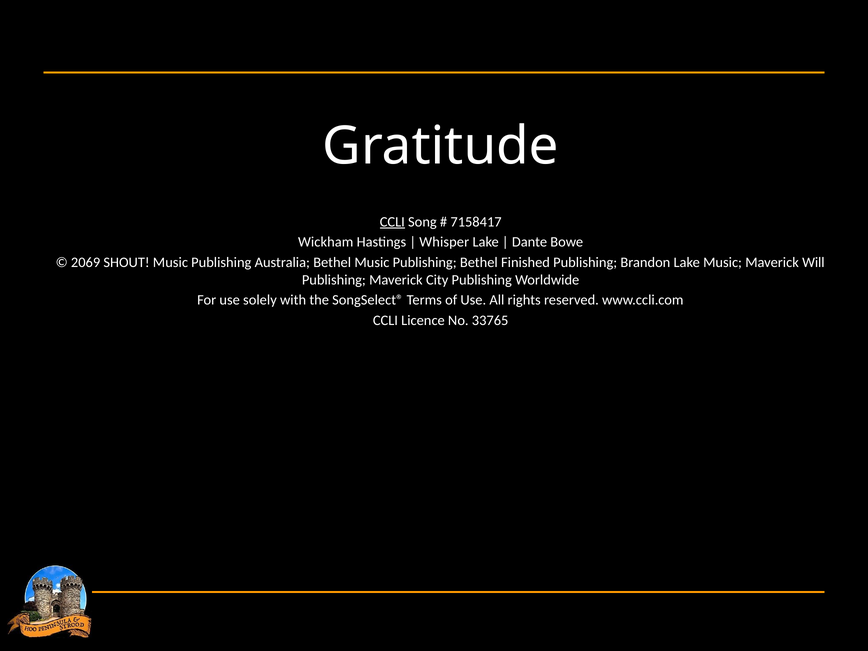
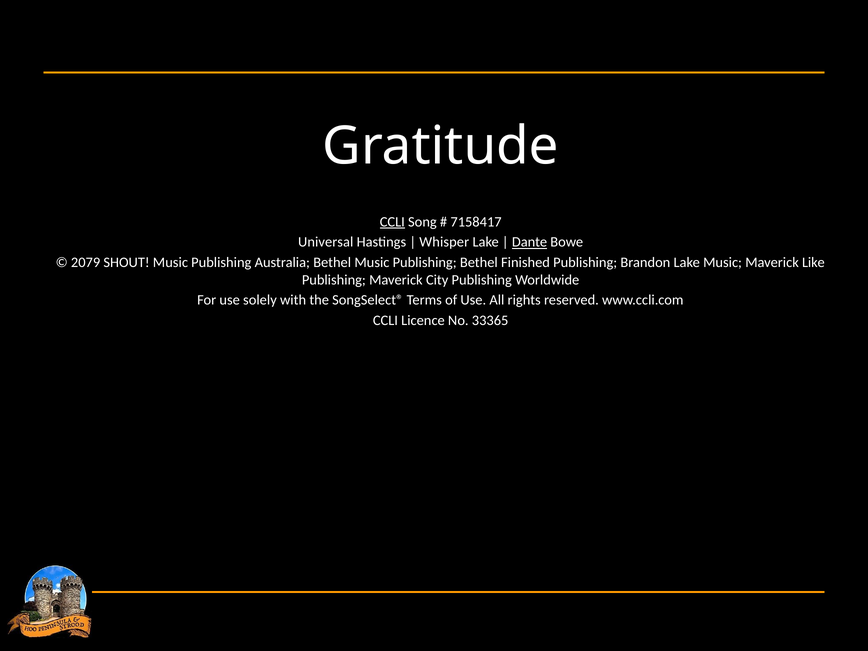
Wickham: Wickham -> Universal
Dante underline: none -> present
2069: 2069 -> 2079
Will: Will -> Like
33765: 33765 -> 33365
